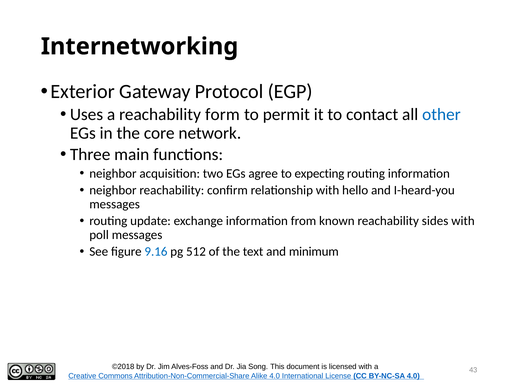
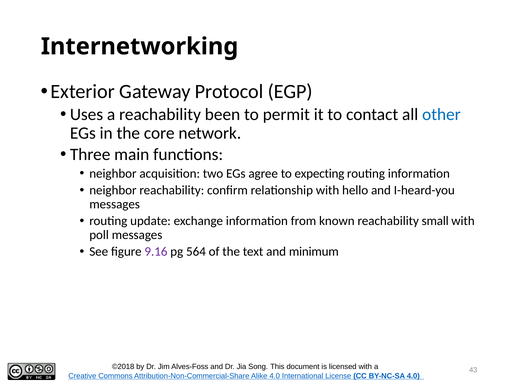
form: form -> been
sides: sides -> small
9.16 colour: blue -> purple
512: 512 -> 564
